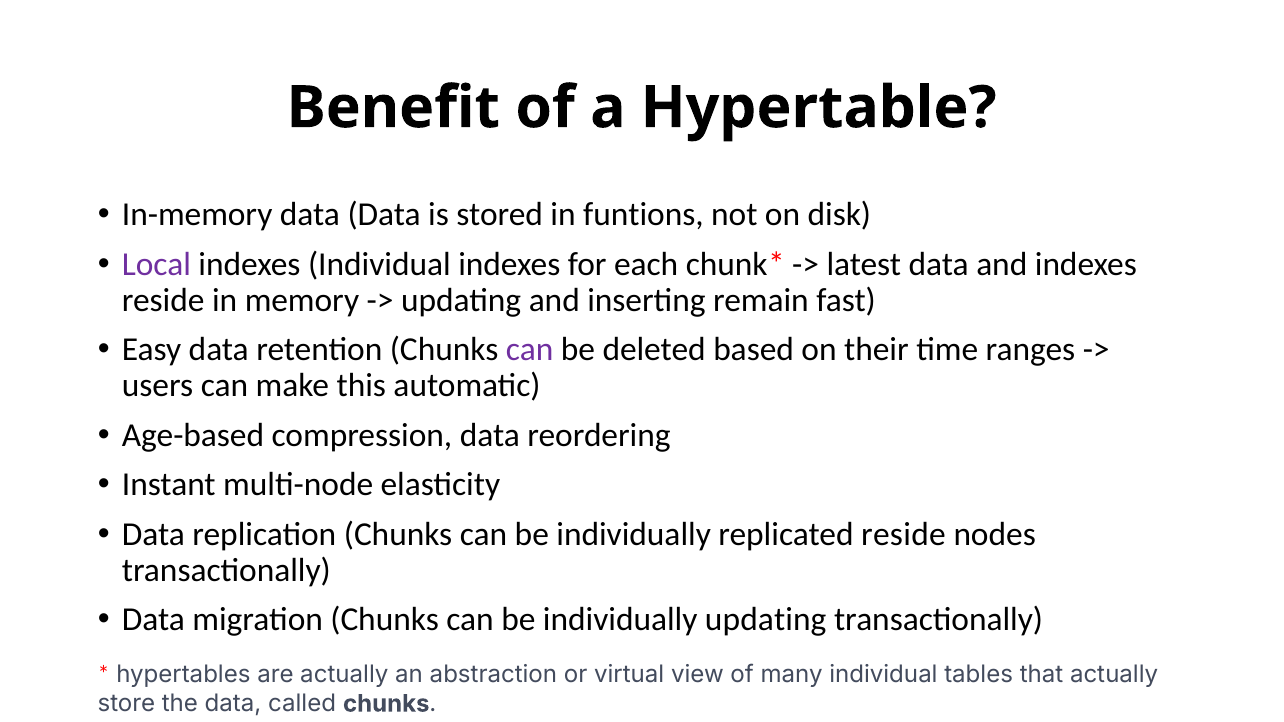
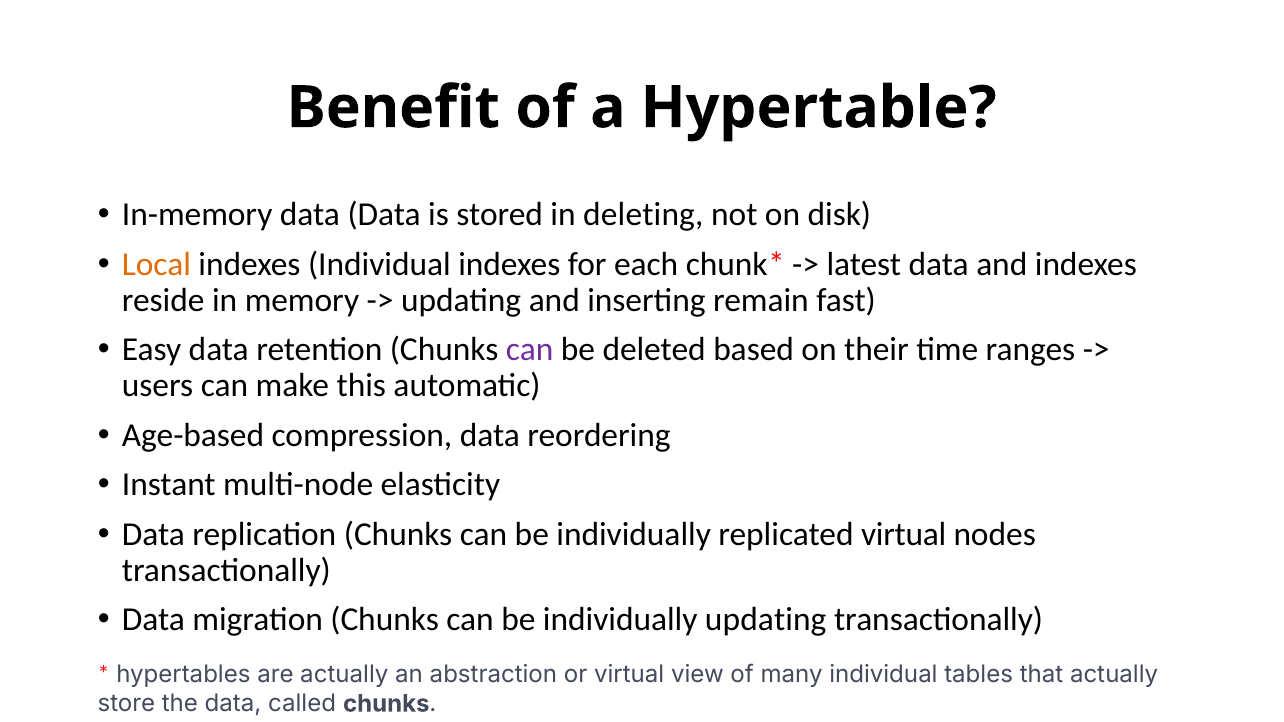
funtions: funtions -> deleting
Local colour: purple -> orange
replicated reside: reside -> virtual
